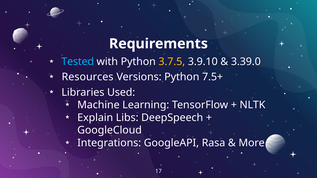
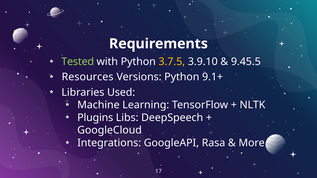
Tested colour: light blue -> light green
3.39.0: 3.39.0 -> 9.45.5
7.5+: 7.5+ -> 9.1+
Explain: Explain -> Plugins
